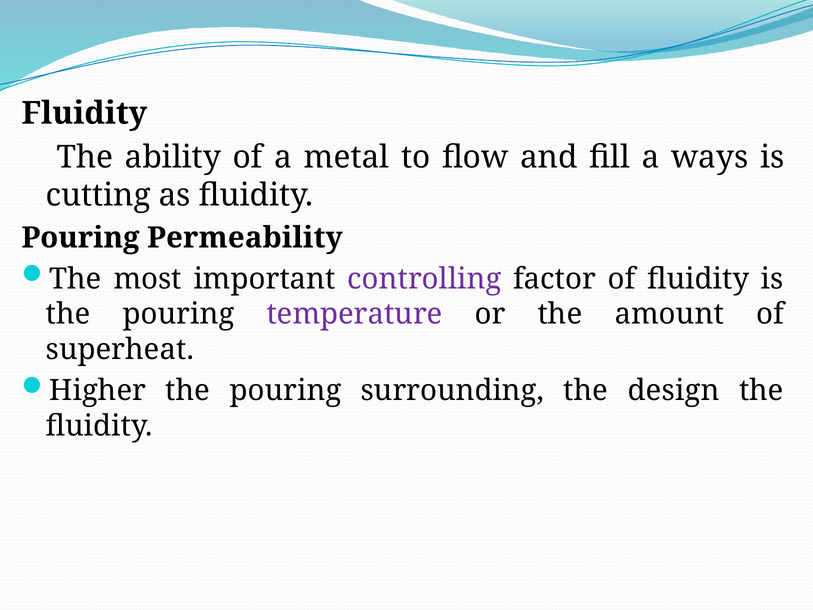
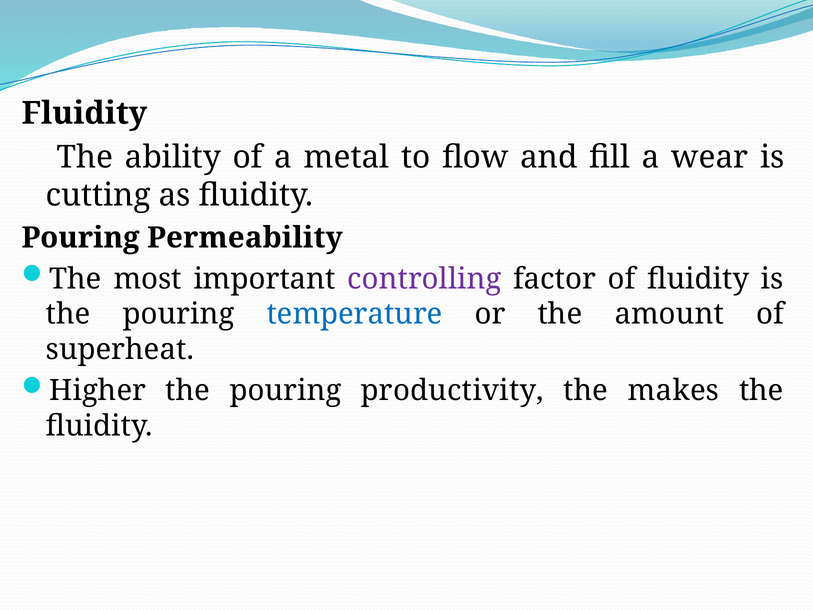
ways: ways -> wear
temperature colour: purple -> blue
surrounding: surrounding -> productivity
design: design -> makes
